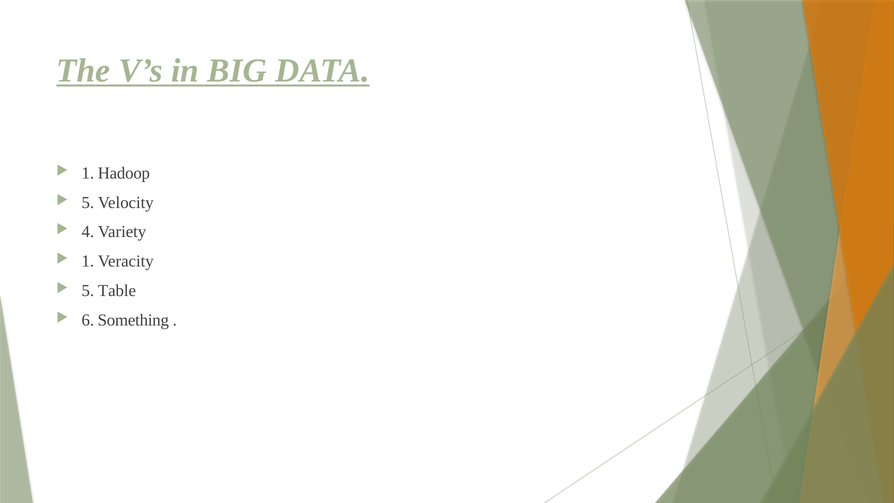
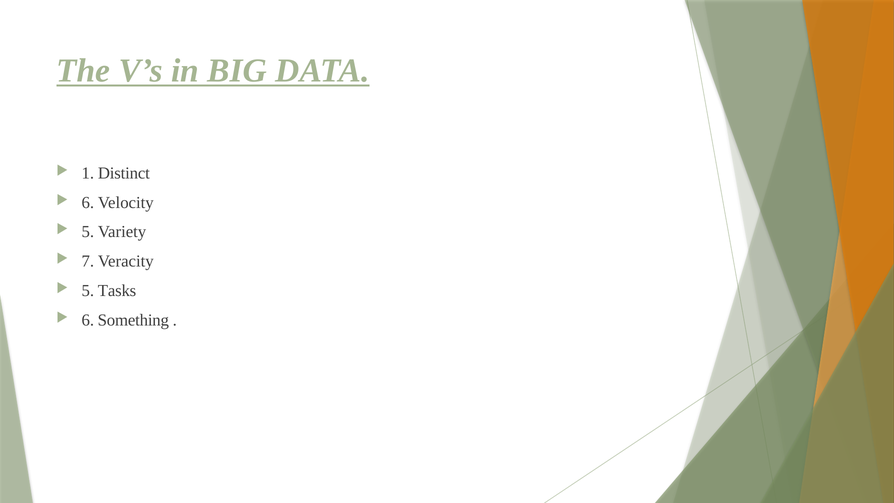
Hadoop: Hadoop -> Distinct
5 at (88, 202): 5 -> 6
4 at (88, 232): 4 -> 5
1 at (88, 261): 1 -> 7
Table: Table -> Tasks
